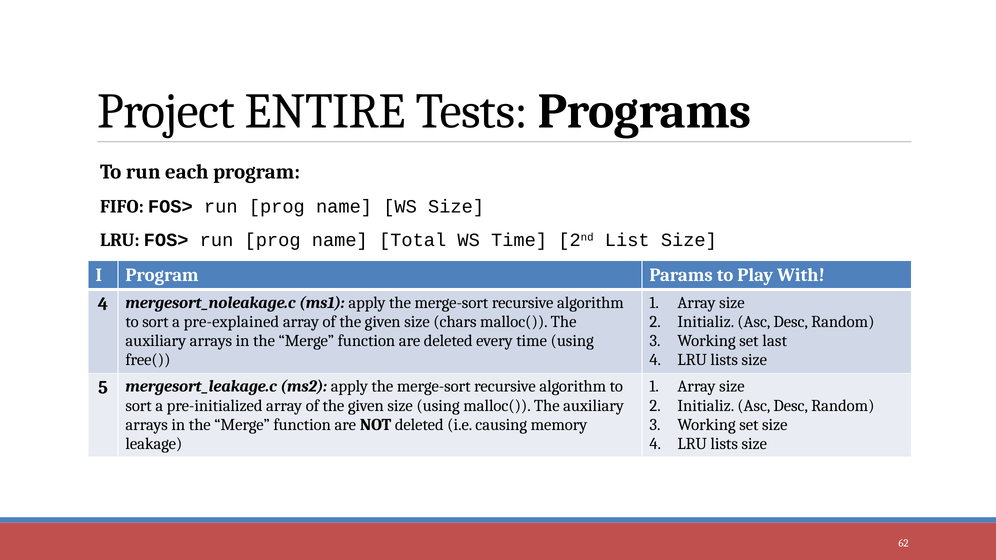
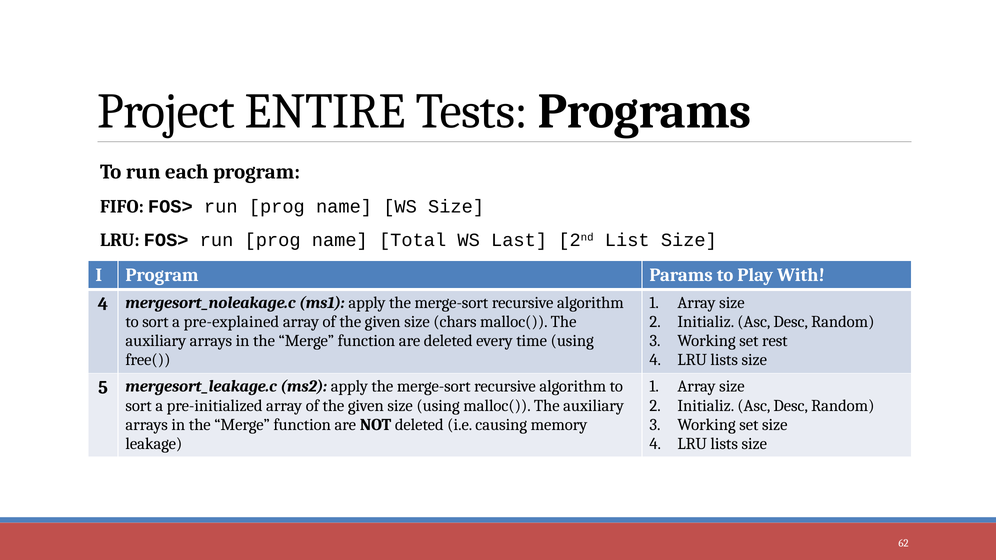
WS Time: Time -> Last
last: last -> rest
